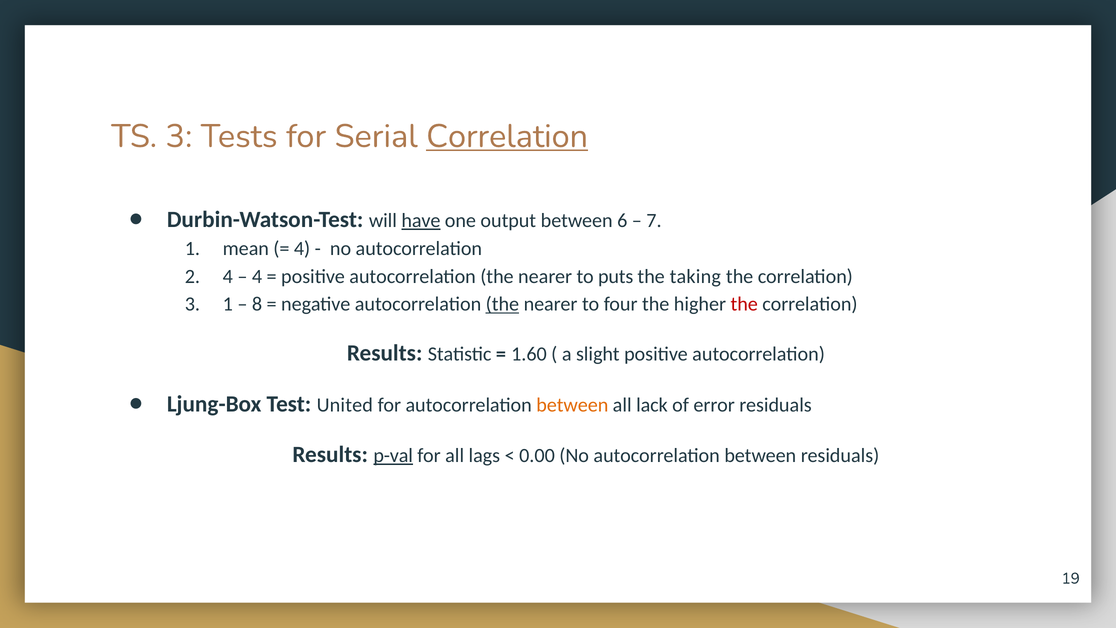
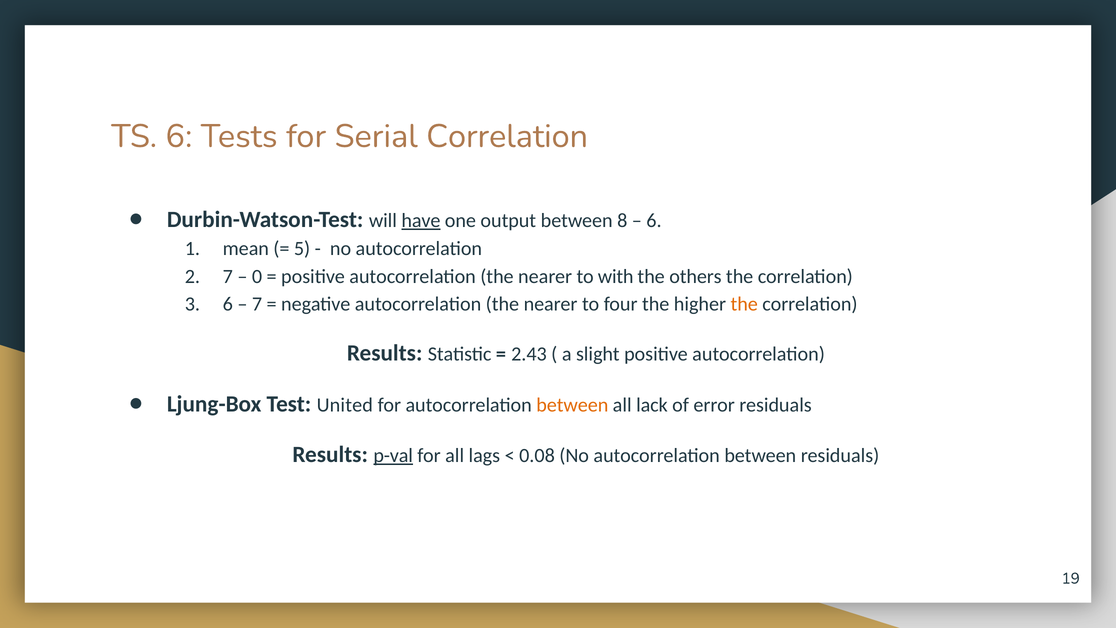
TS 3: 3 -> 6
Correlation at (507, 136) underline: present -> none
6: 6 -> 8
7 at (654, 220): 7 -> 6
4 at (302, 249): 4 -> 5
2 4: 4 -> 7
4 at (257, 276): 4 -> 0
puts: puts -> with
taking: taking -> others
1 at (228, 304): 1 -> 6
8 at (257, 304): 8 -> 7
the at (502, 304) underline: present -> none
the at (744, 304) colour: red -> orange
1.60: 1.60 -> 2.43
0.00: 0.00 -> 0.08
